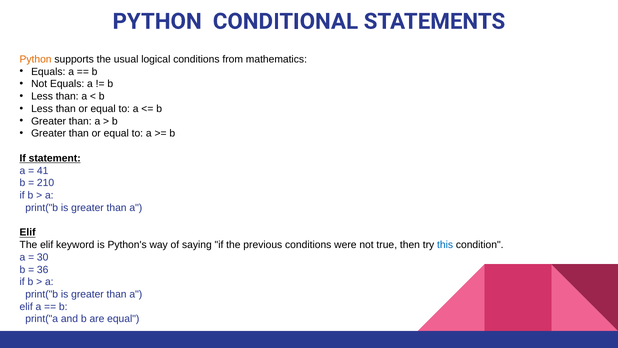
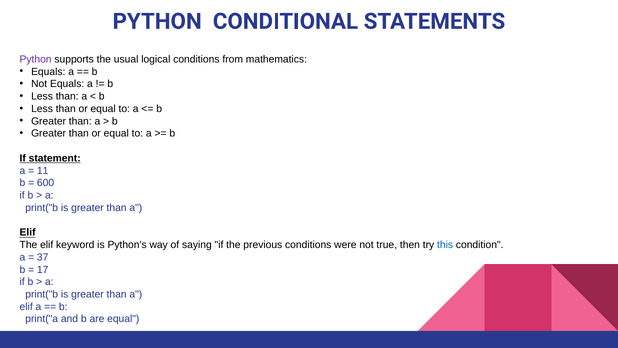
Python at (36, 59) colour: orange -> purple
41: 41 -> 11
210: 210 -> 600
30: 30 -> 37
36: 36 -> 17
